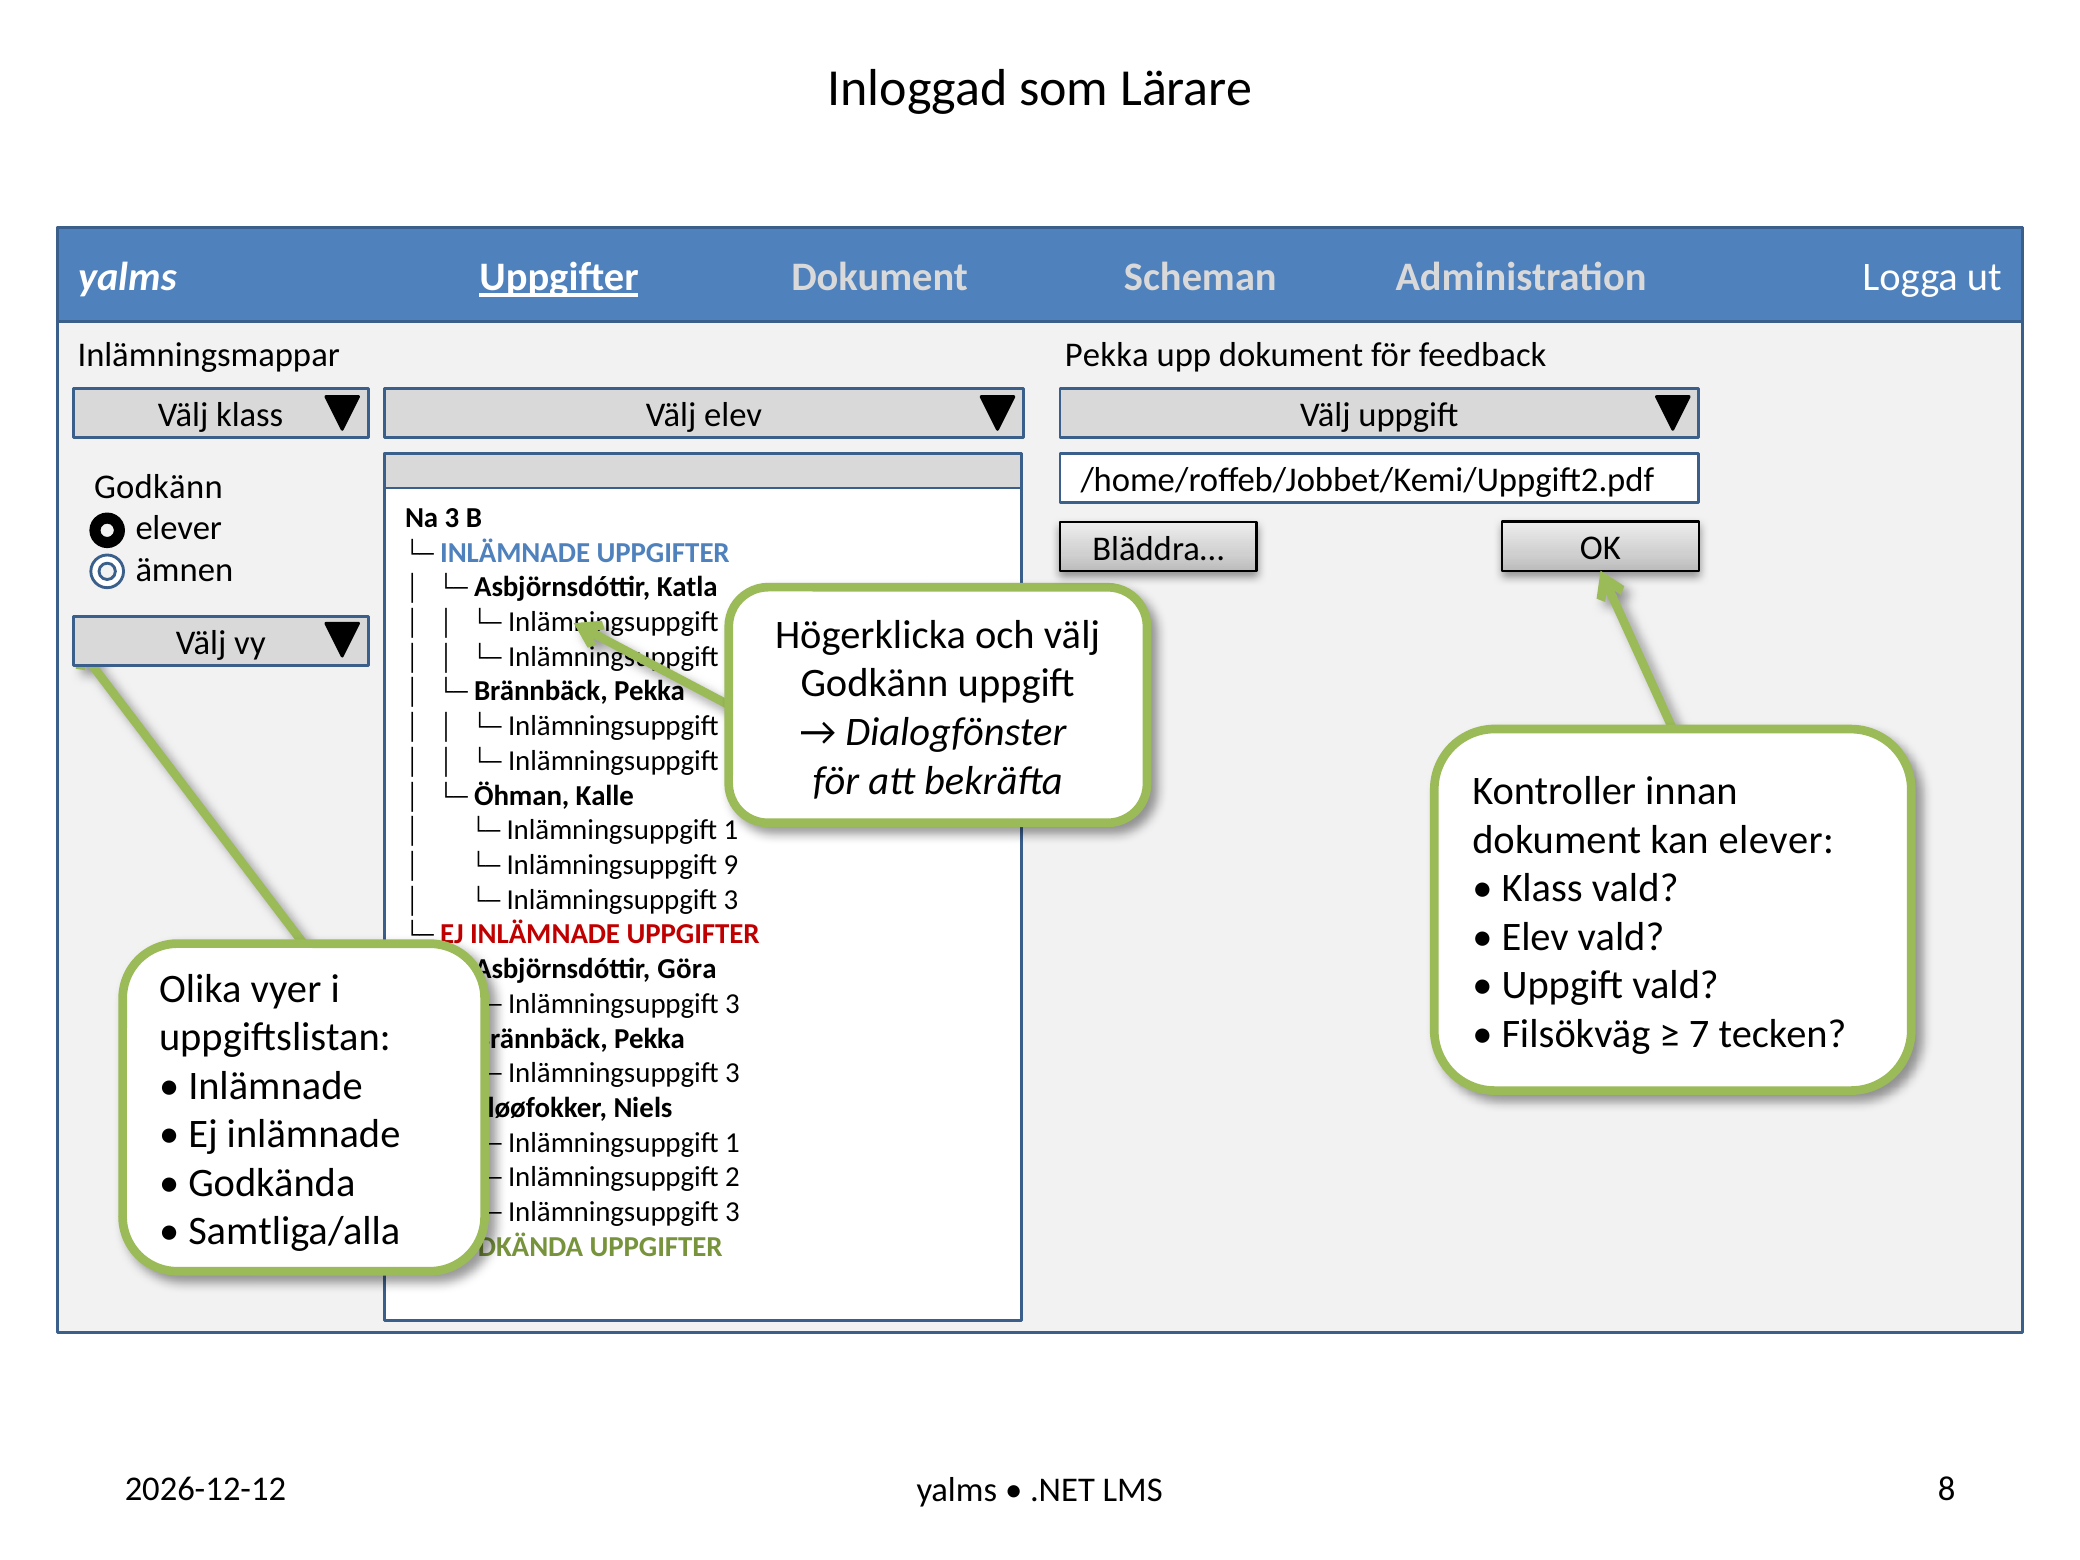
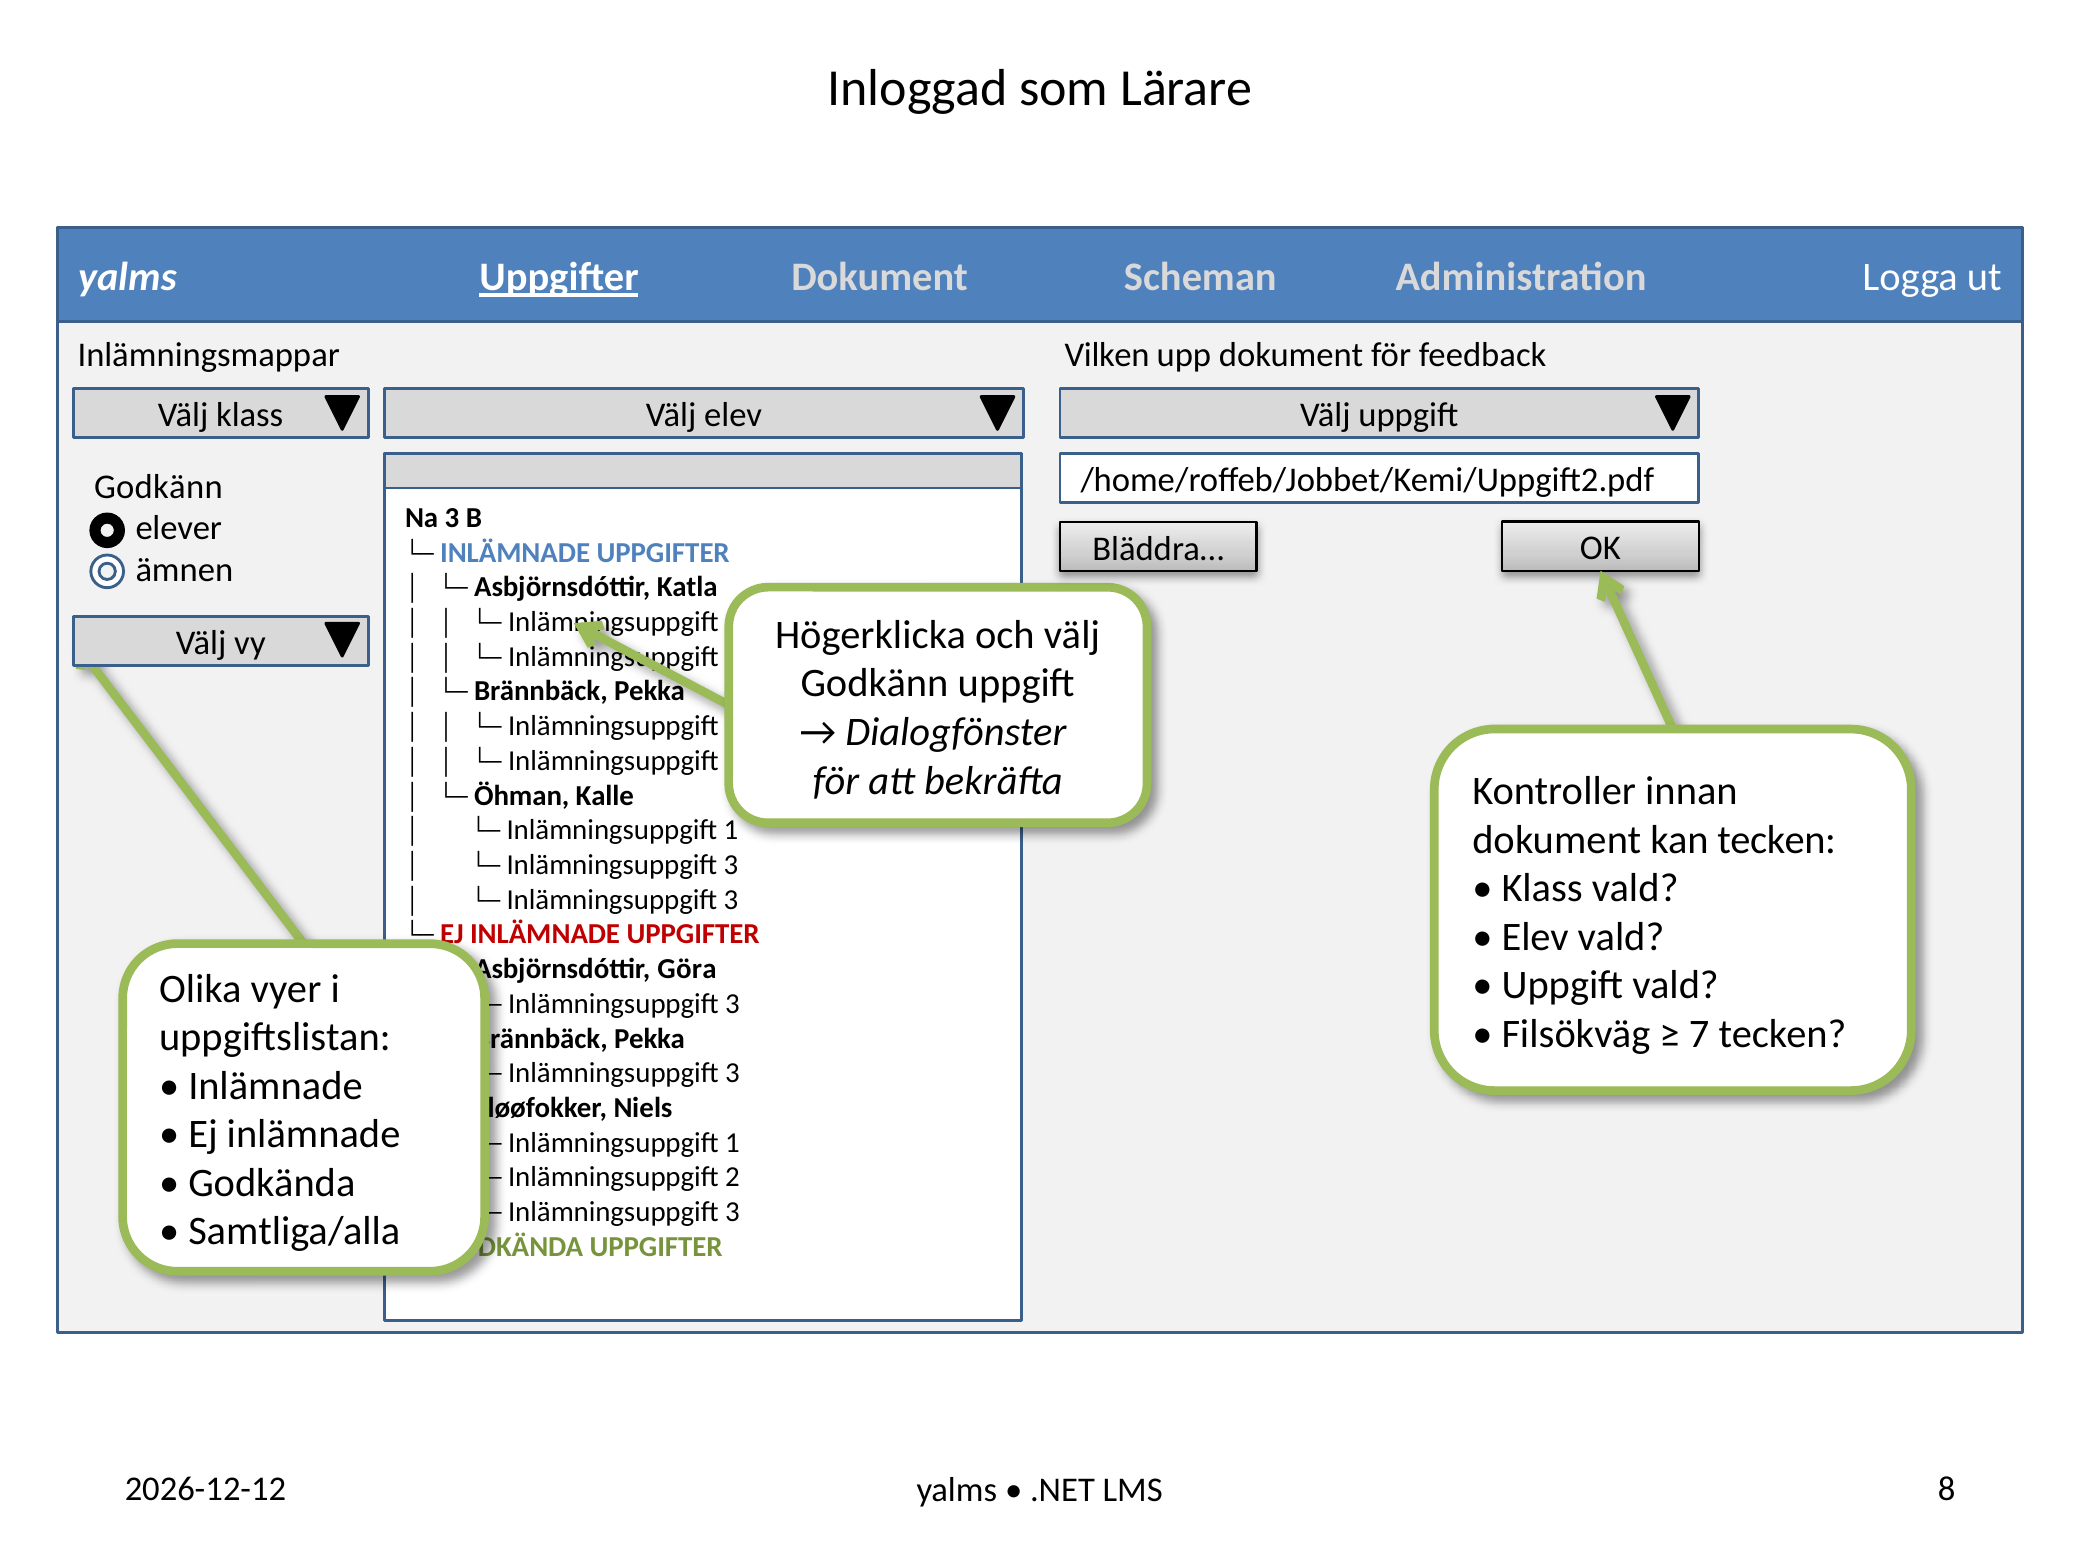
Inlämningsmappar Pekka: Pekka -> Vilken
kan elever: elever -> tecken
9 at (731, 865): 9 -> 3
